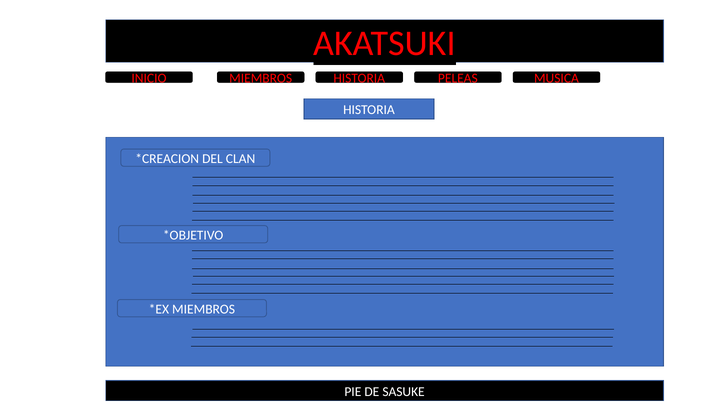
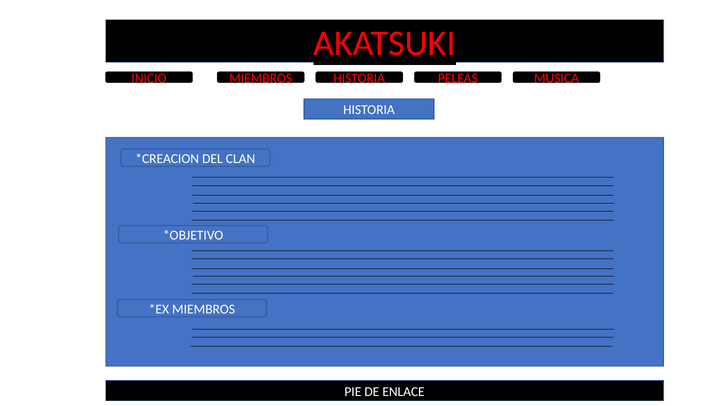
SASUKE: SASUKE -> ENLACE
